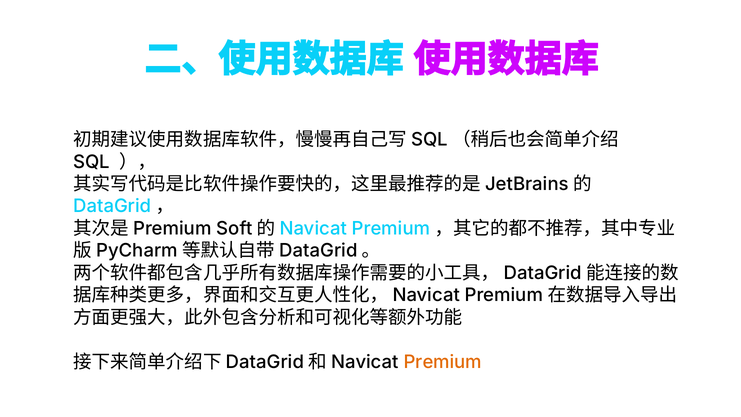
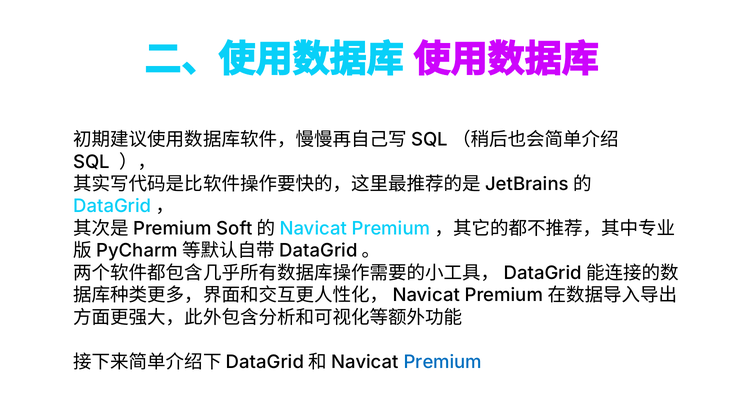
Premium colour: orange -> blue
